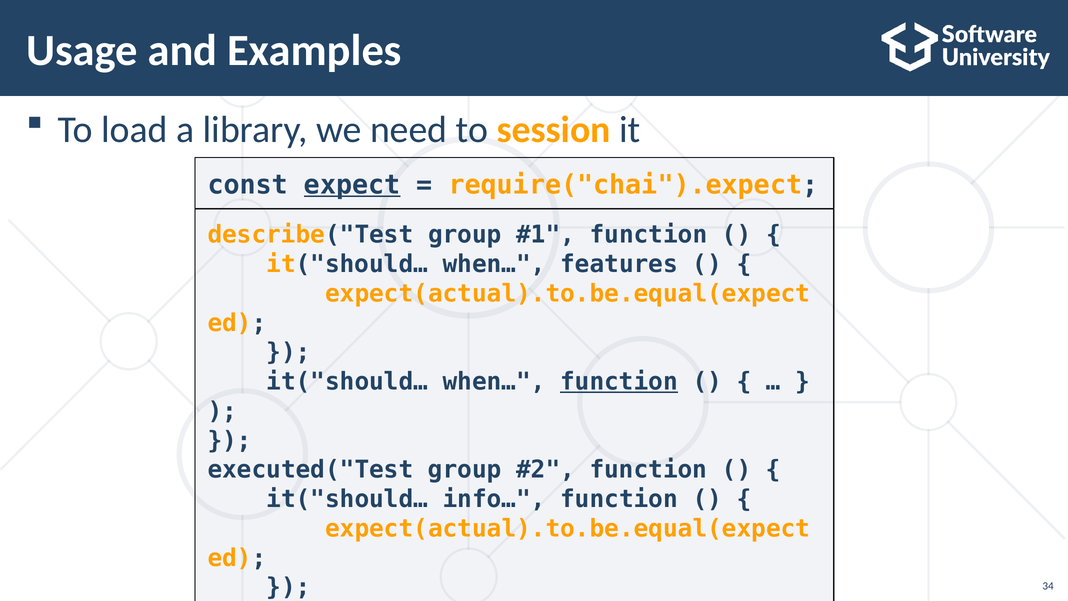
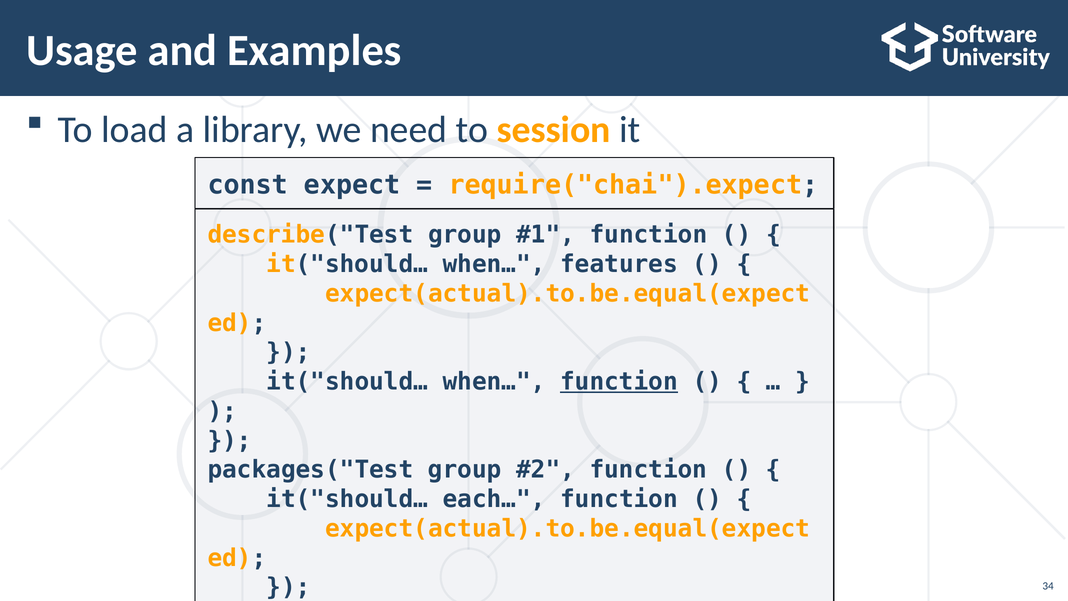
expect underline: present -> none
executed("Test: executed("Test -> packages("Test
info…: info… -> each…
